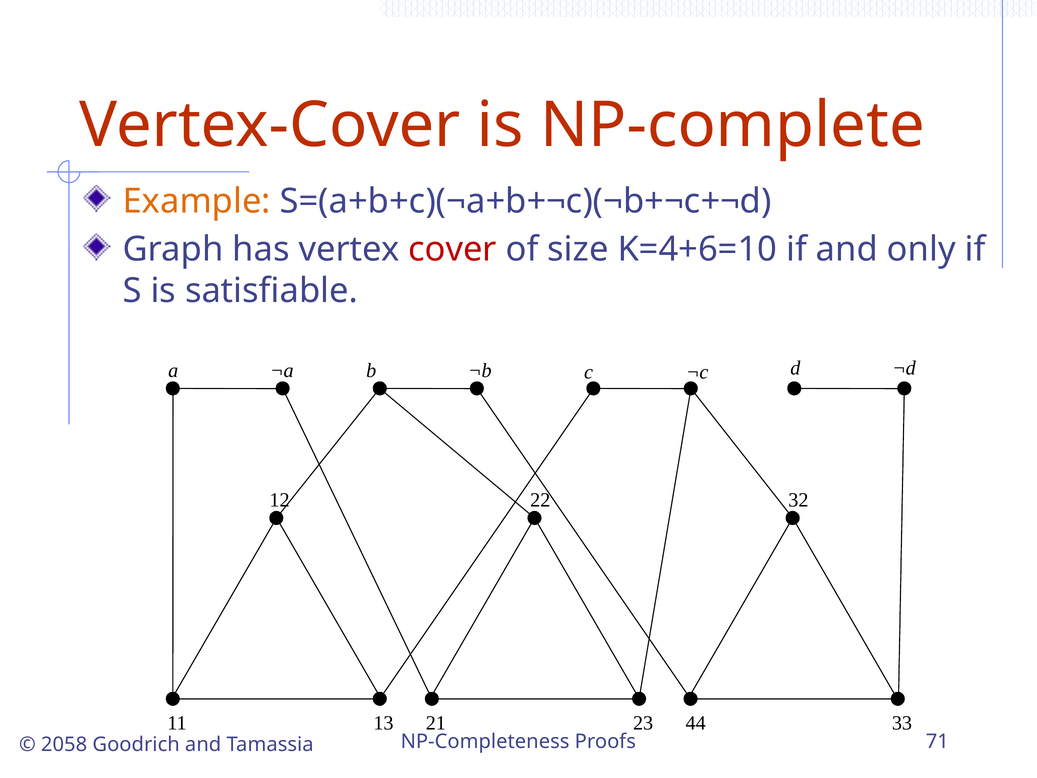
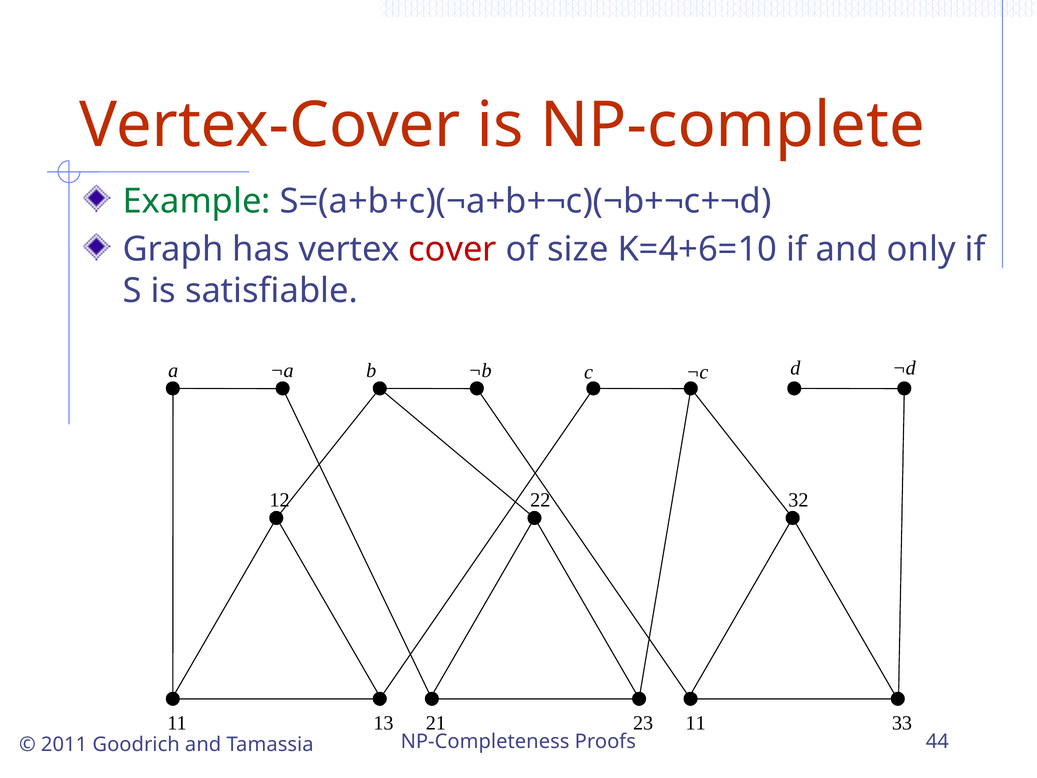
Example colour: orange -> green
23 44: 44 -> 11
71: 71 -> 44
2058: 2058 -> 2011
